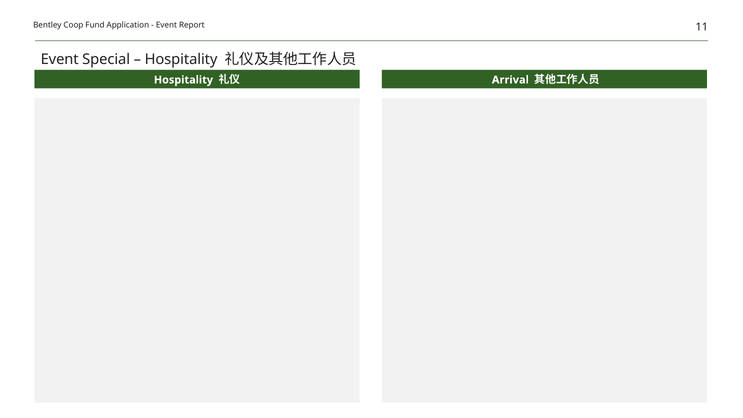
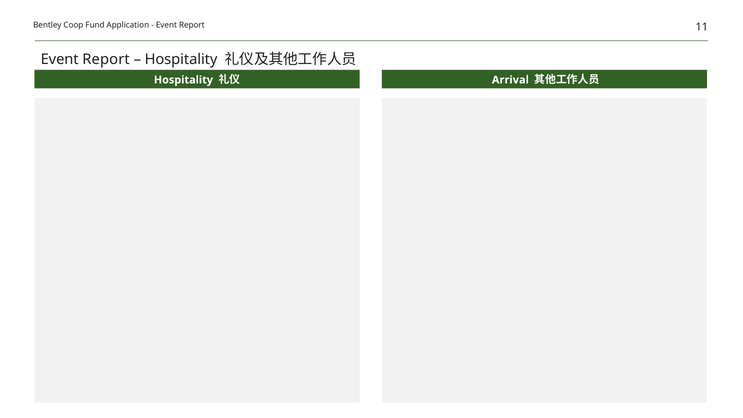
Special at (106, 60): Special -> Report
